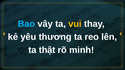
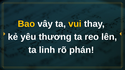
Bao colour: light blue -> yellow
thật: thật -> linh
minh: minh -> phán
